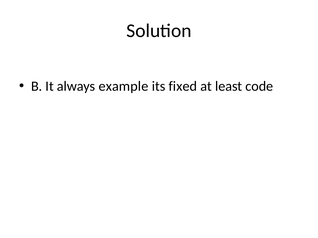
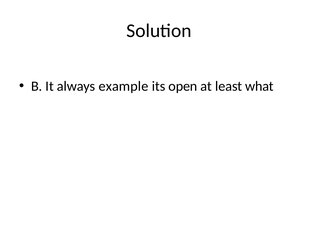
fixed: fixed -> open
code: code -> what
